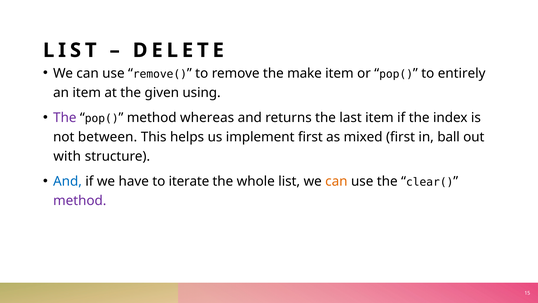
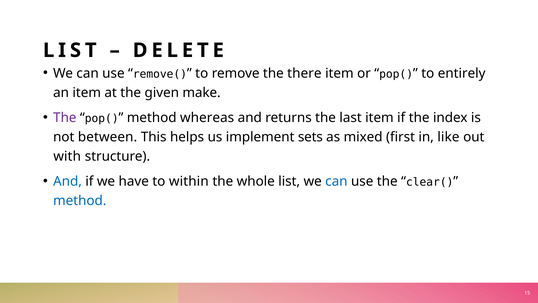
make: make -> there
using: using -> make
implement first: first -> sets
ball: ball -> like
iterate: iterate -> within
can at (336, 181) colour: orange -> blue
method at (80, 201) colour: purple -> blue
